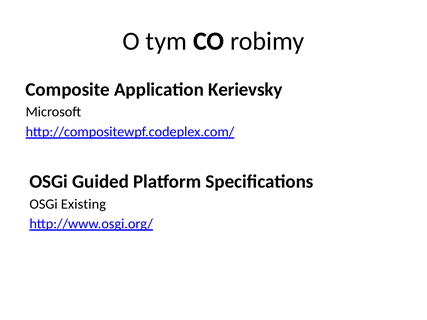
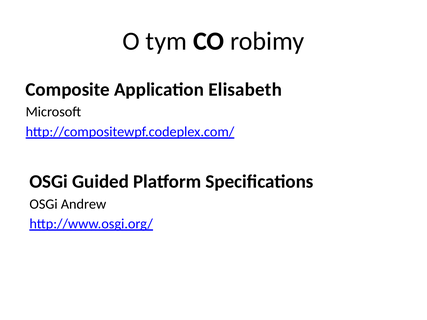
Kerievsky: Kerievsky -> Elisabeth
Existing: Existing -> Andrew
